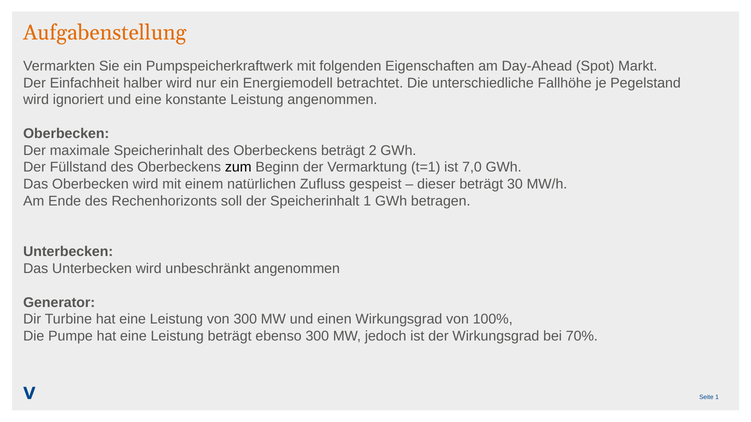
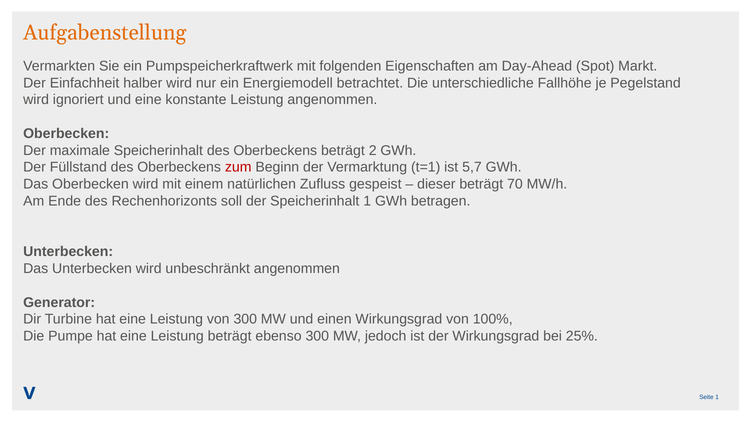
zum colour: black -> red
7,0: 7,0 -> 5,7
30: 30 -> 70
70%: 70% -> 25%
